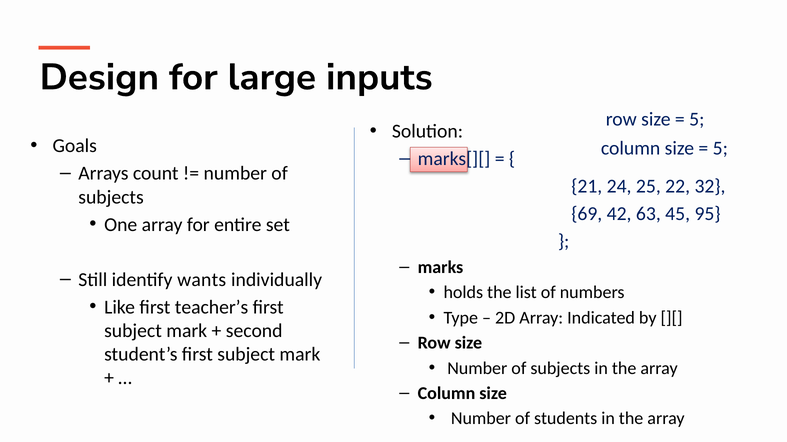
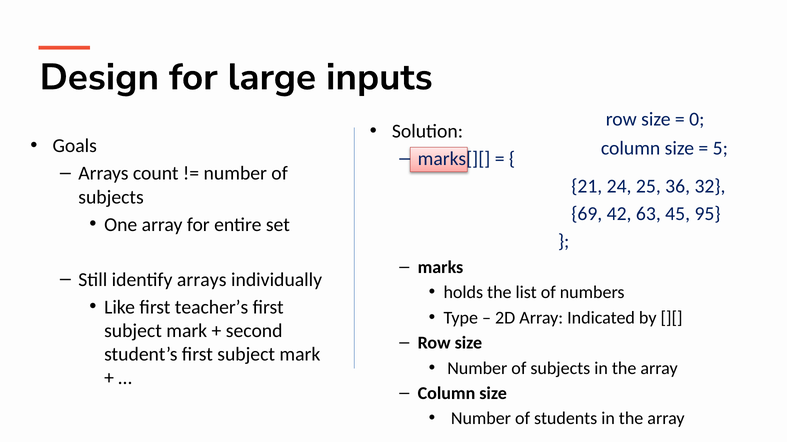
5 at (697, 119): 5 -> 0
22: 22 -> 36
identify wants: wants -> arrays
